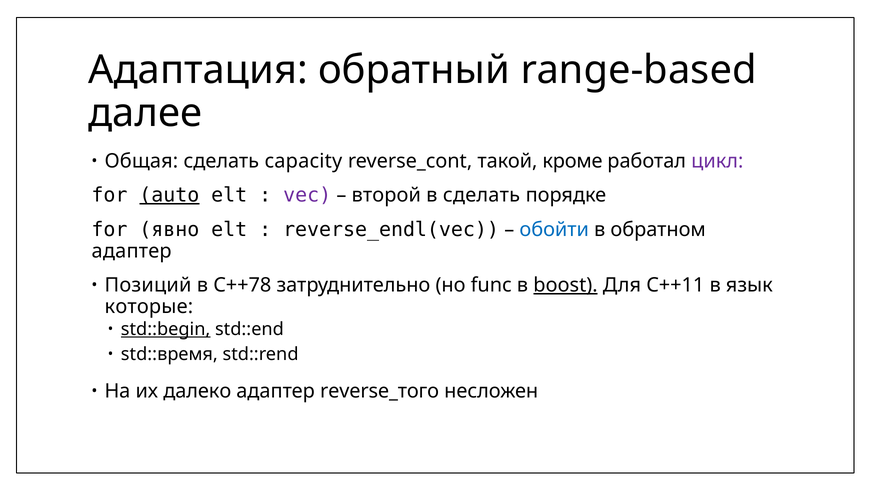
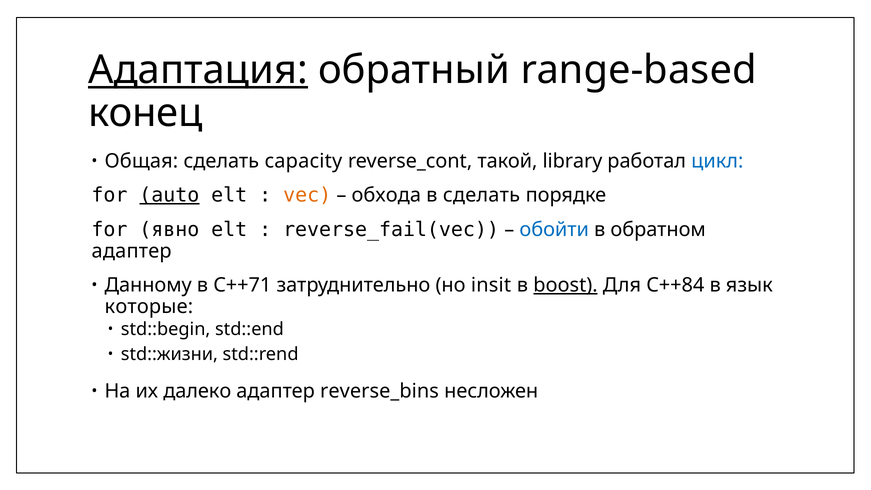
Адаптация underline: none -> present
далее: далее -> конец
кроме: кроме -> library
цикл colour: purple -> blue
vec colour: purple -> orange
второй: второй -> обхода
reverse_endl(vec: reverse_endl(vec -> reverse_fail(vec
Позиций: Позиций -> Данному
C++78: C++78 -> C++71
func: func -> insit
C++11: C++11 -> C++84
std::begin underline: present -> none
std::время: std::время -> std::жизни
reverse_того: reverse_того -> reverse_bins
